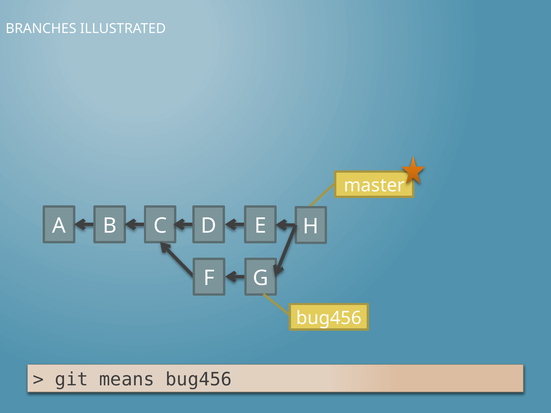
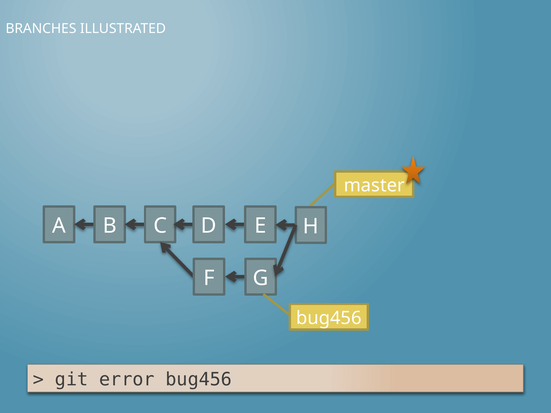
means: means -> error
